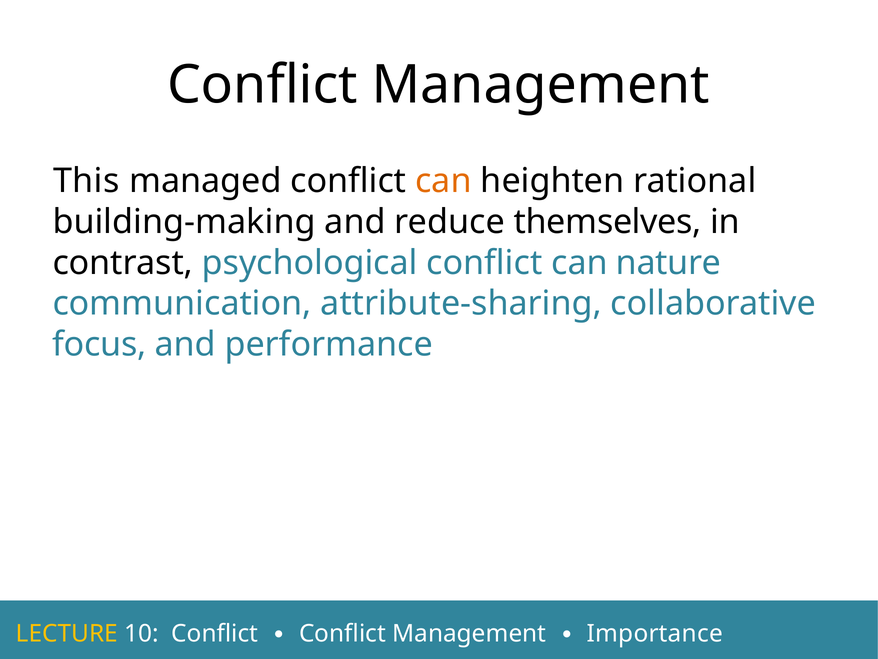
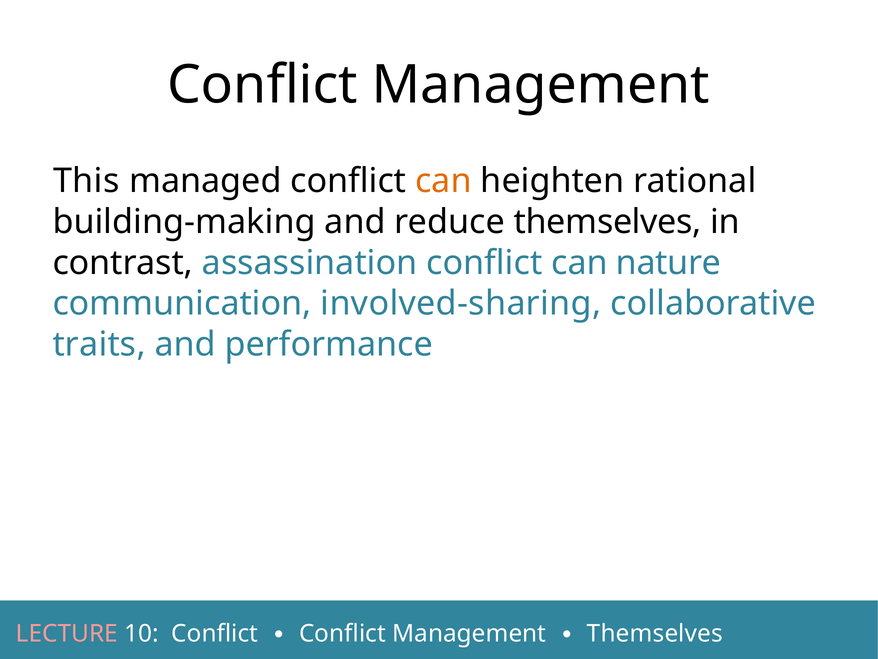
psychological: psychological -> assassination
attribute-sharing: attribute-sharing -> involved-sharing
focus: focus -> traits
LECTURE colour: yellow -> pink
Management Importance: Importance -> Themselves
